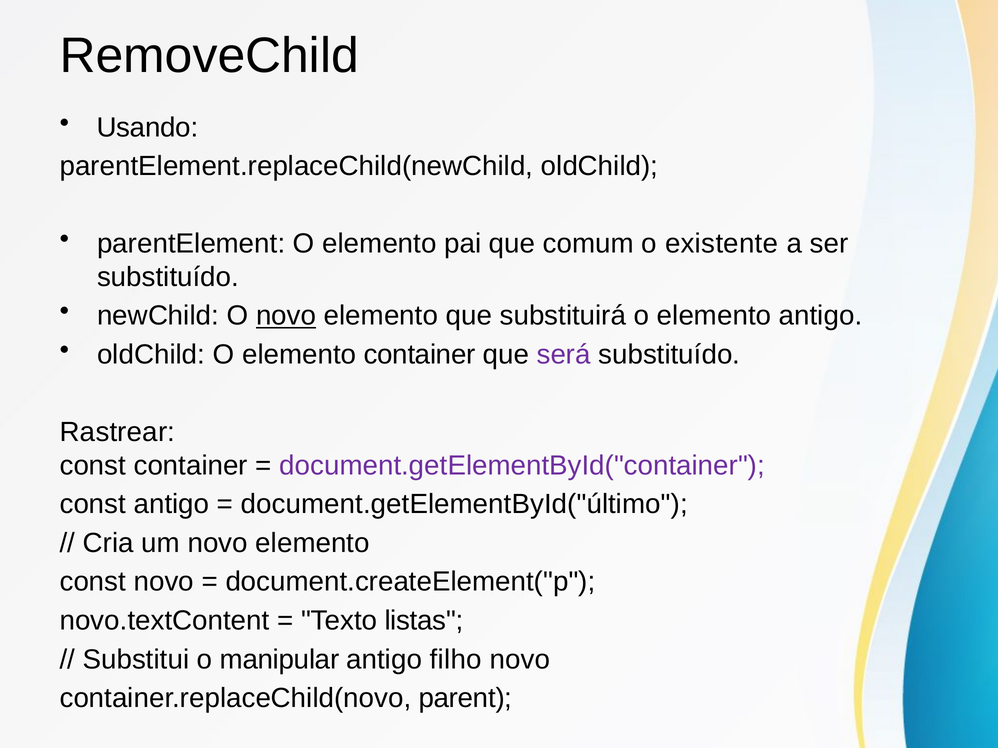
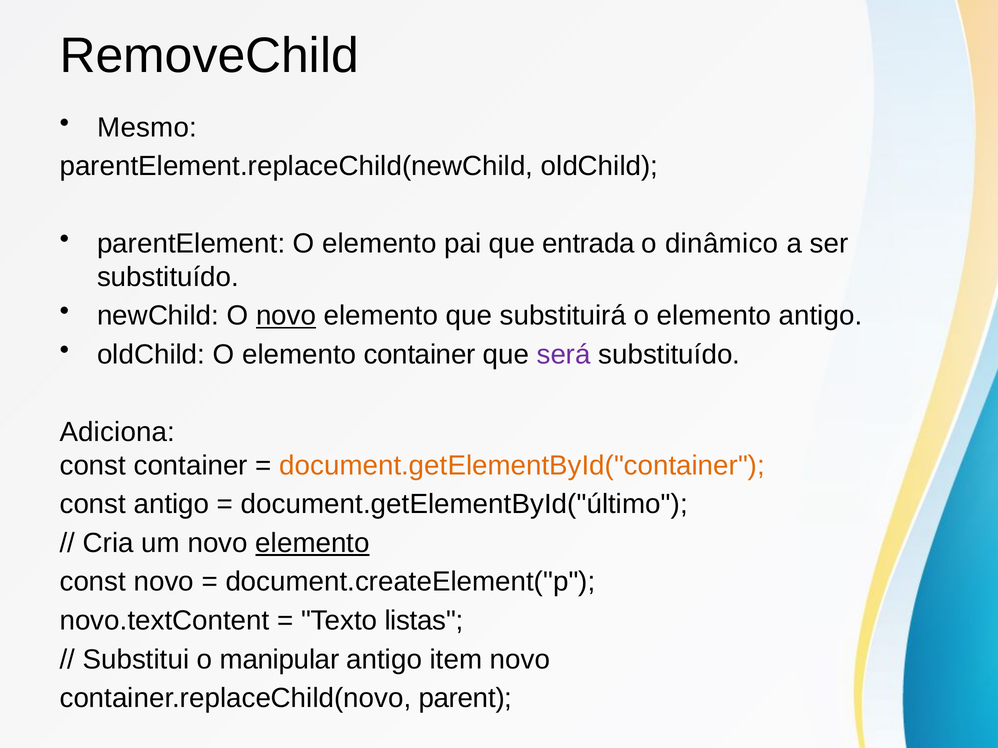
Usando: Usando -> Mesmo
comum: comum -> entrada
existente: existente -> dinâmico
Rastrear: Rastrear -> Adiciona
document.getElementById("container colour: purple -> orange
elemento at (313, 543) underline: none -> present
filho: filho -> item
